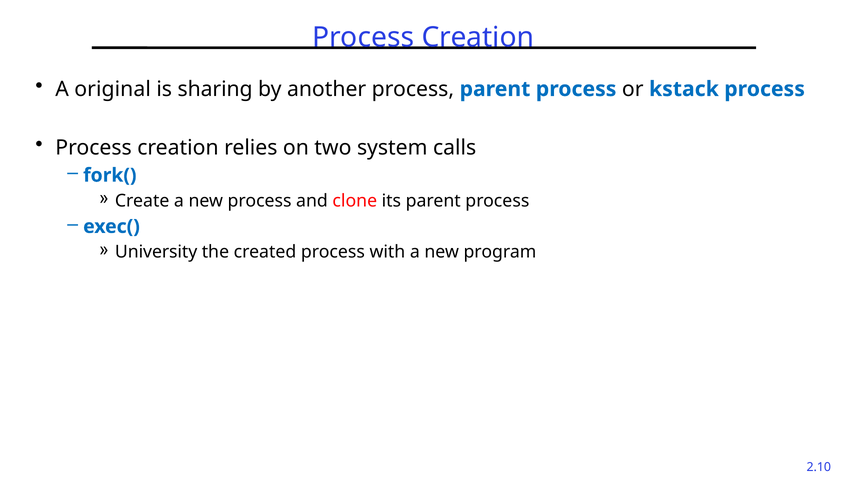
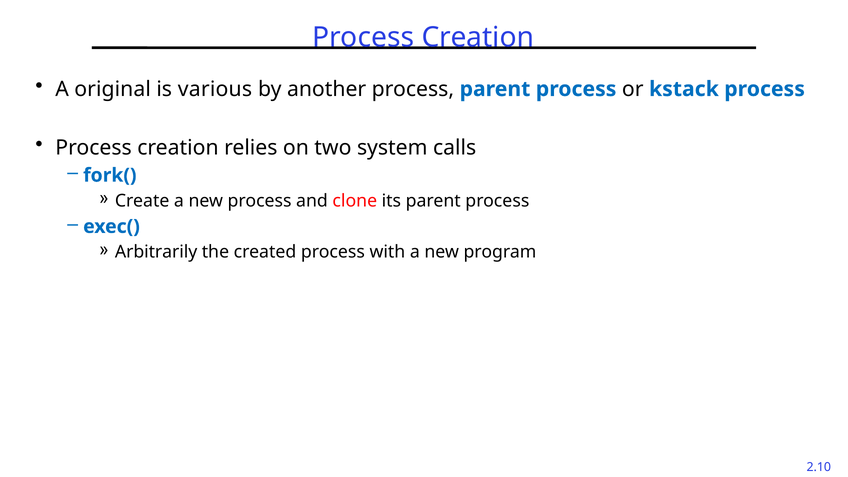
sharing: sharing -> various
University: University -> Arbitrarily
